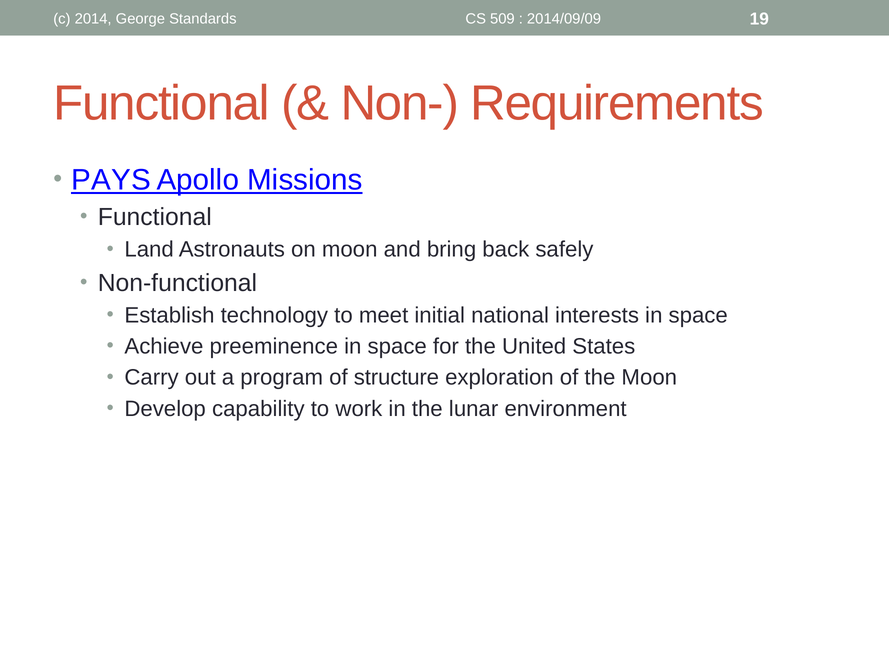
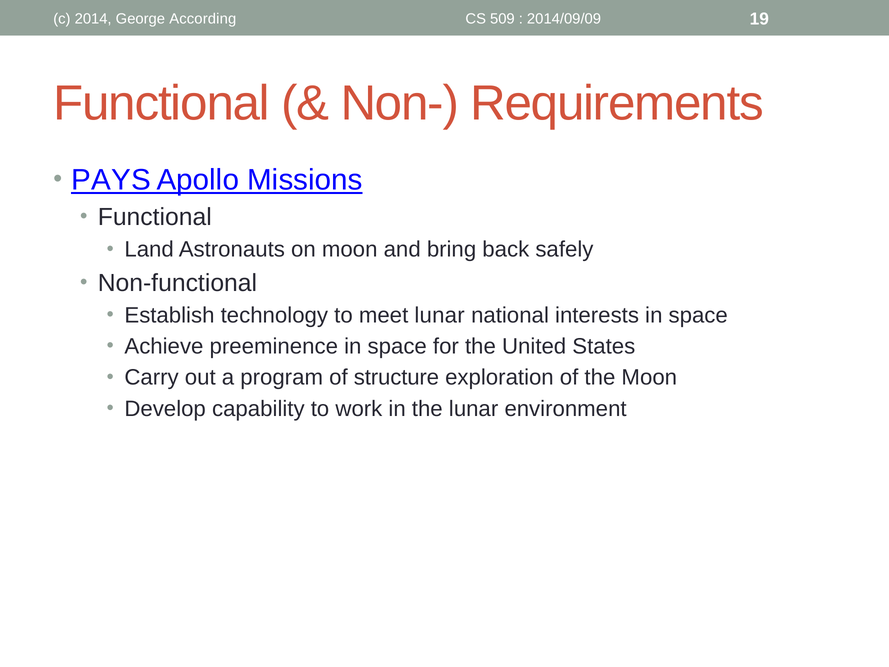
Standards: Standards -> According
meet initial: initial -> lunar
